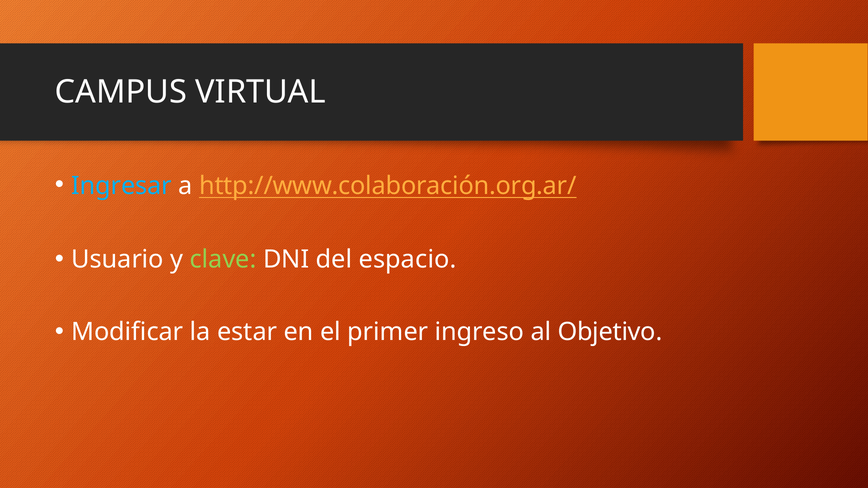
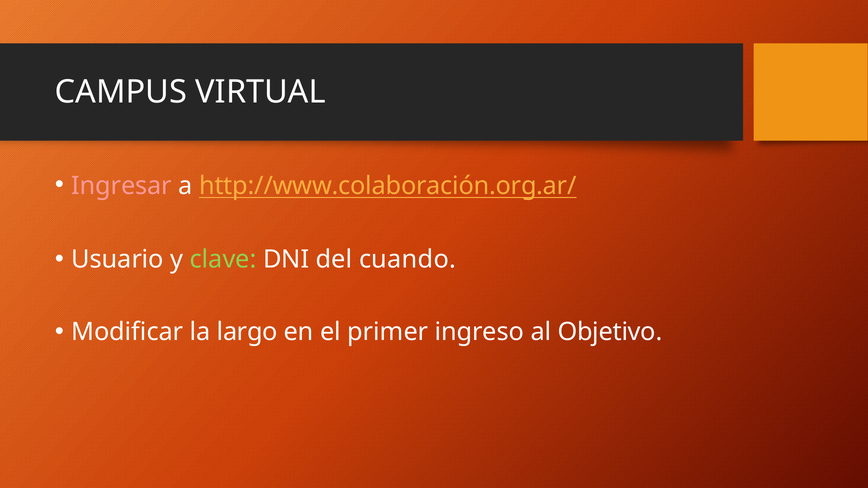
Ingresar colour: light blue -> pink
espacio: espacio -> cuando
estar: estar -> largo
